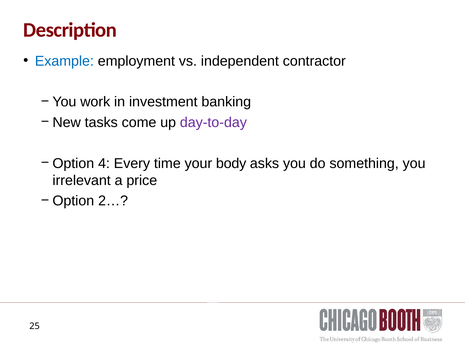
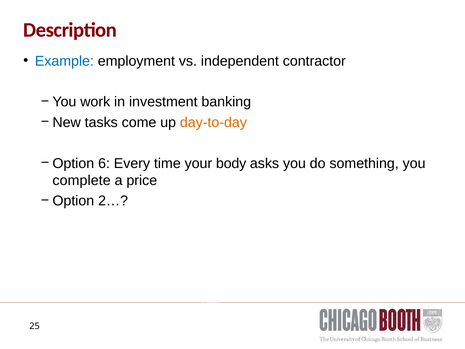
day-to-day colour: purple -> orange
4: 4 -> 6
irrelevant: irrelevant -> complete
